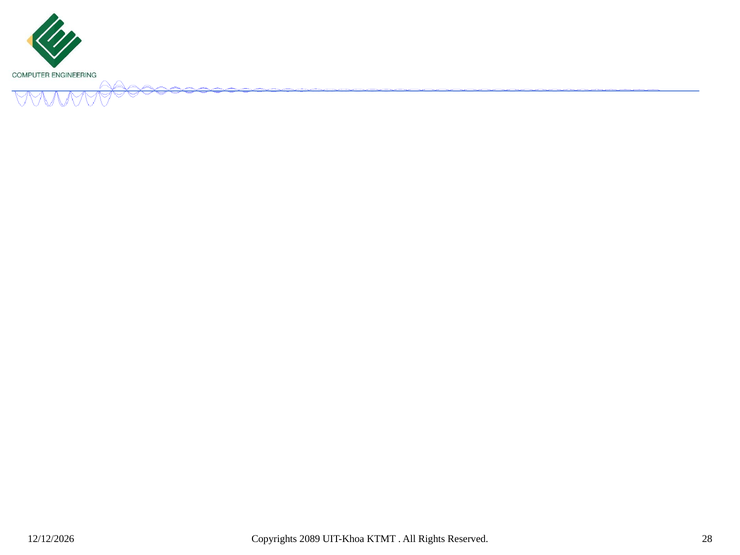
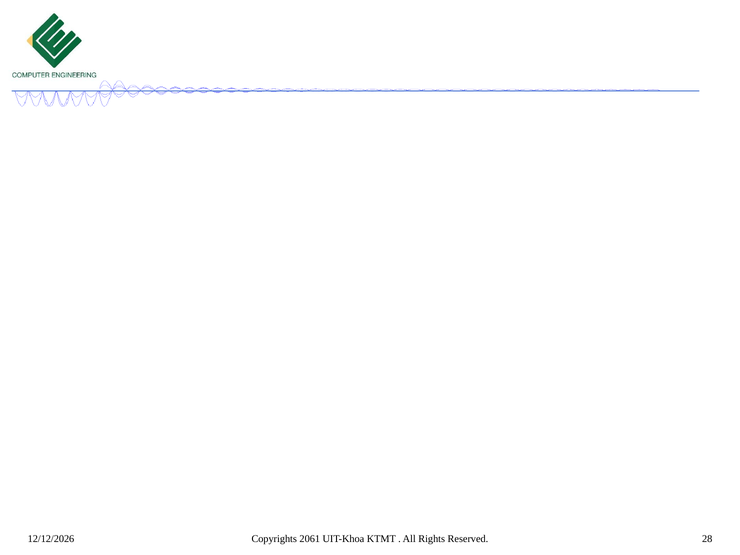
2089: 2089 -> 2061
